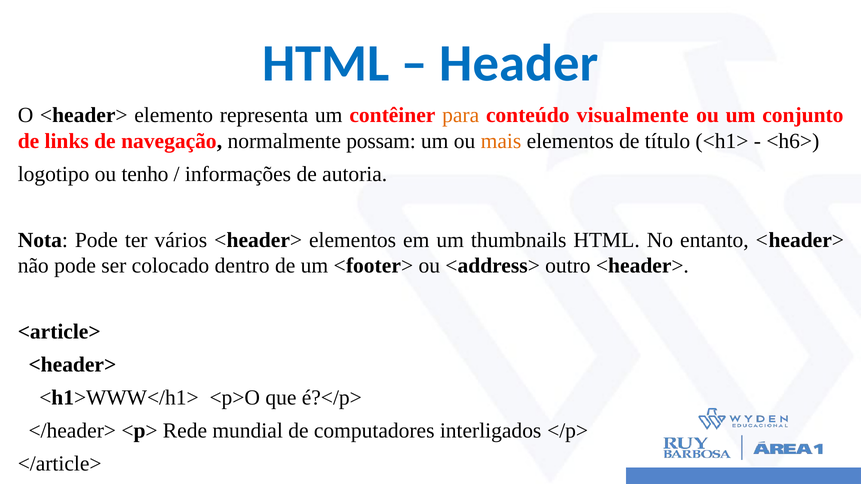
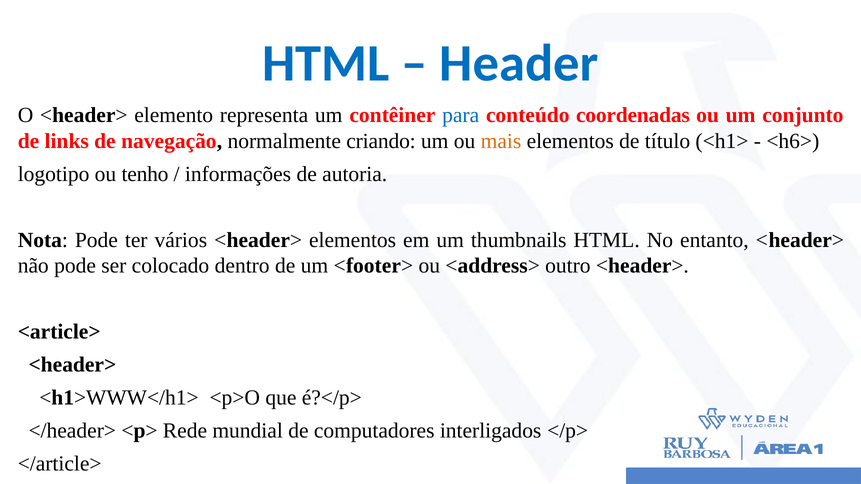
para colour: orange -> blue
visualmente: visualmente -> coordenadas
possam: possam -> criando
